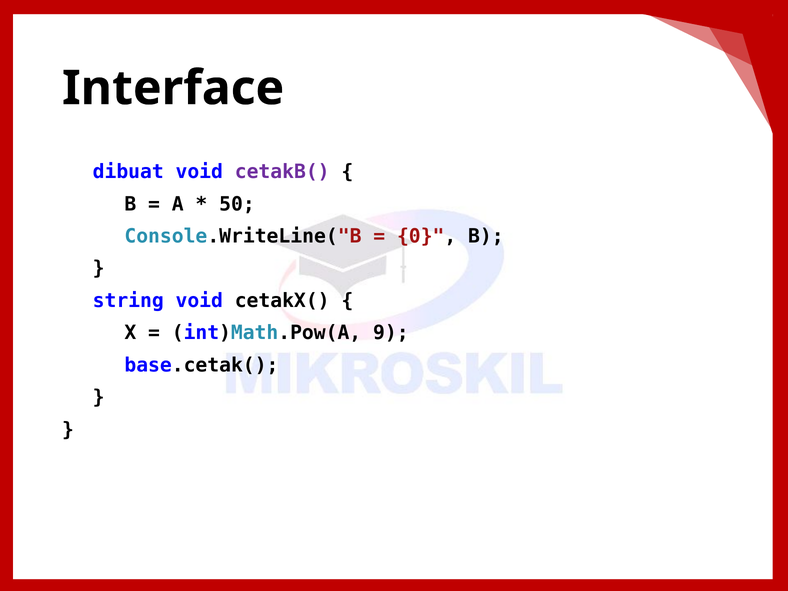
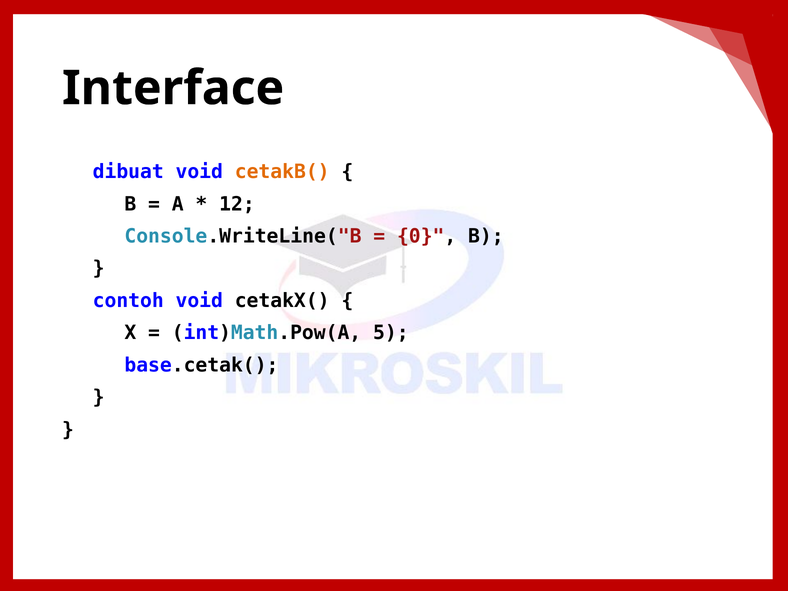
cetakB( colour: purple -> orange
50: 50 -> 12
string: string -> contoh
9: 9 -> 5
